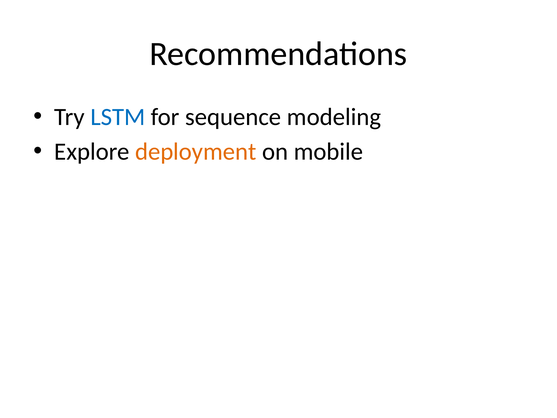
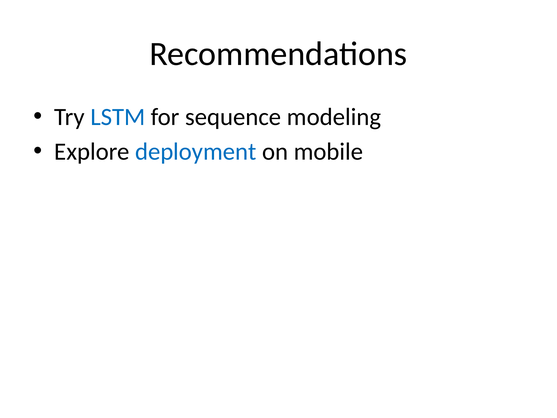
deployment colour: orange -> blue
